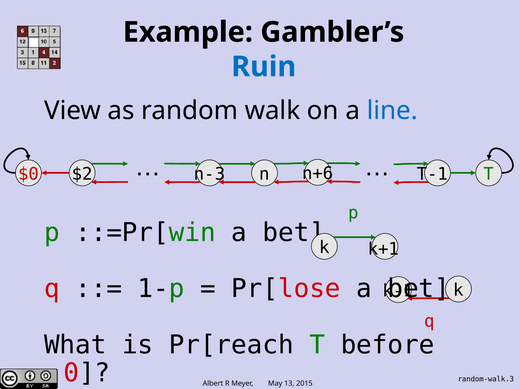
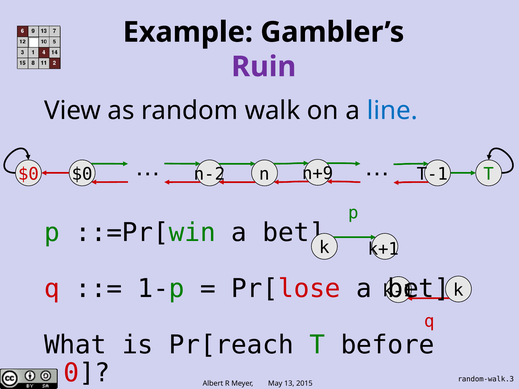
Ruin colour: blue -> purple
$2 at (82, 174): $2 -> $0
n-3: n-3 -> n-2
n+6: n+6 -> n+9
